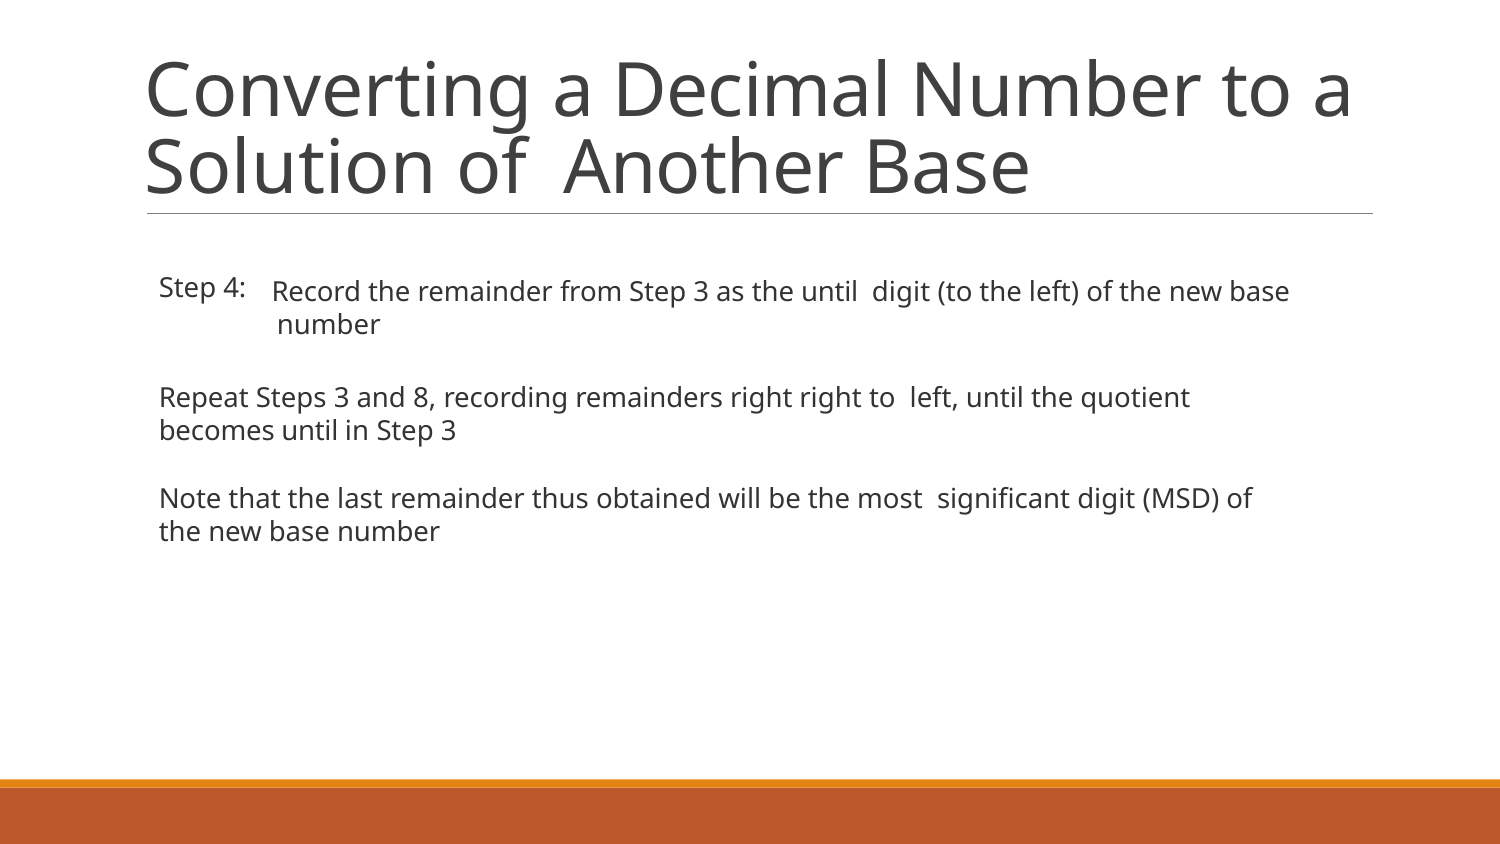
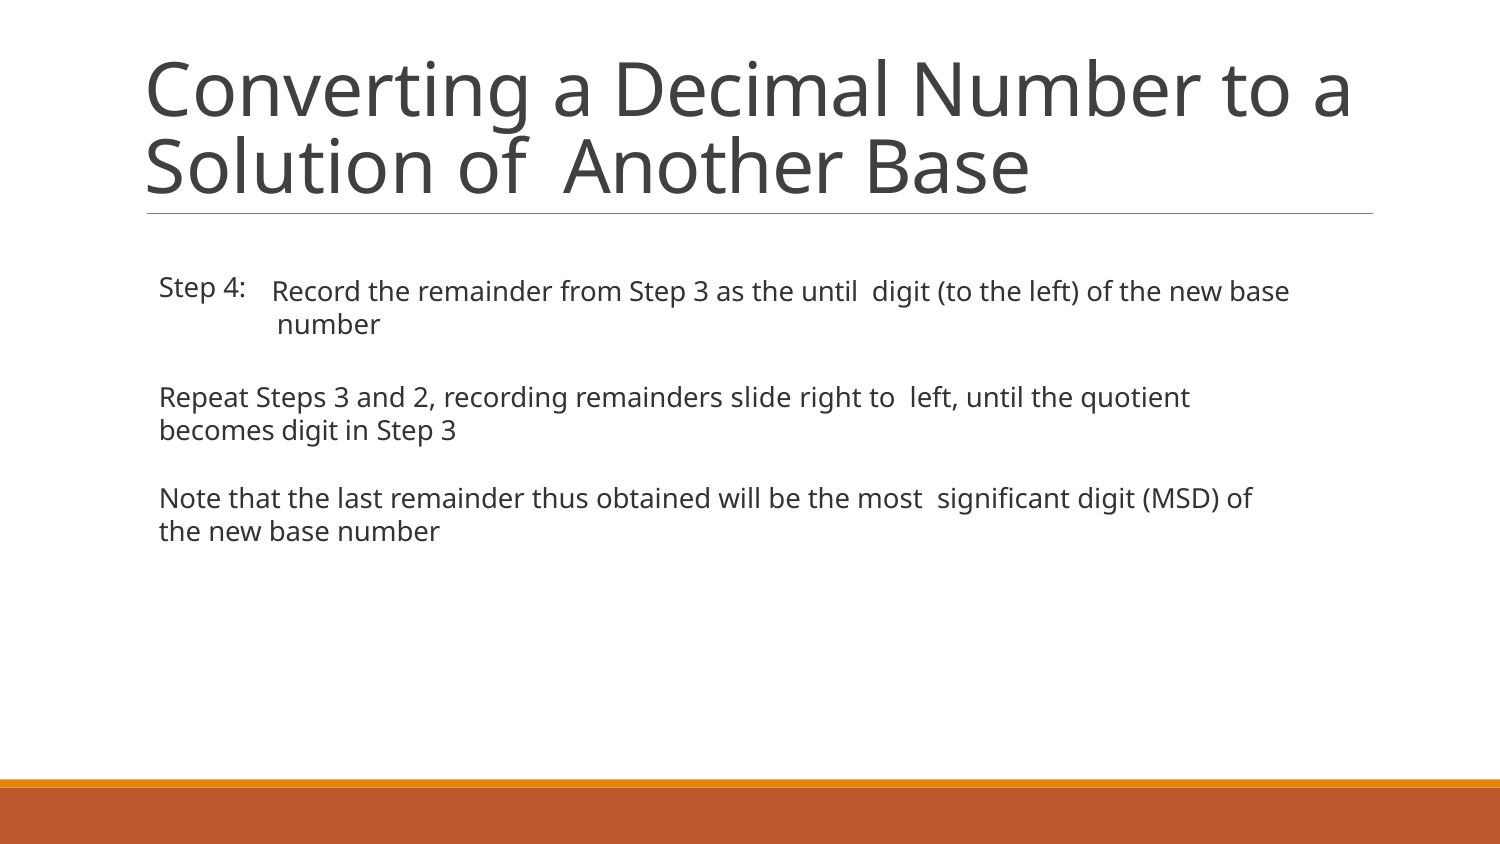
8: 8 -> 2
remainders right: right -> slide
becomes until: until -> digit
